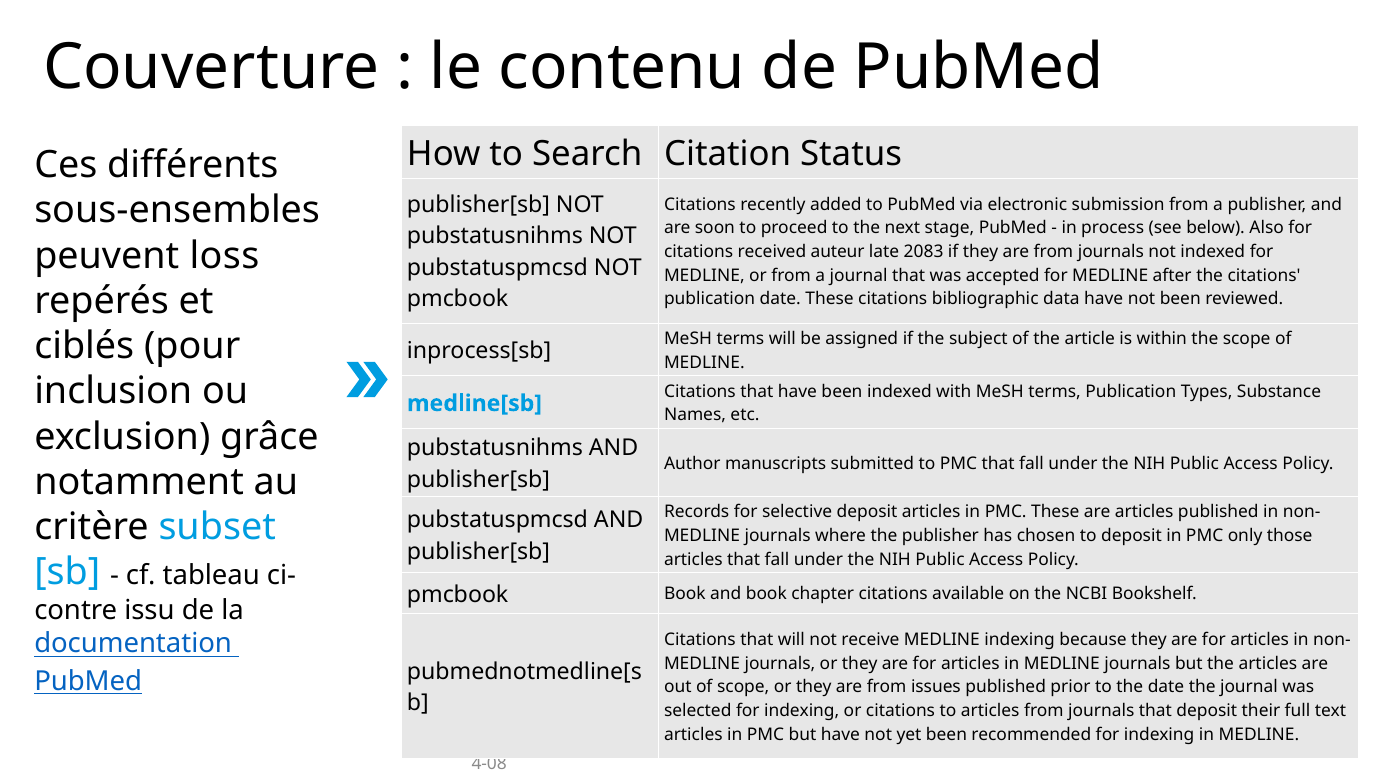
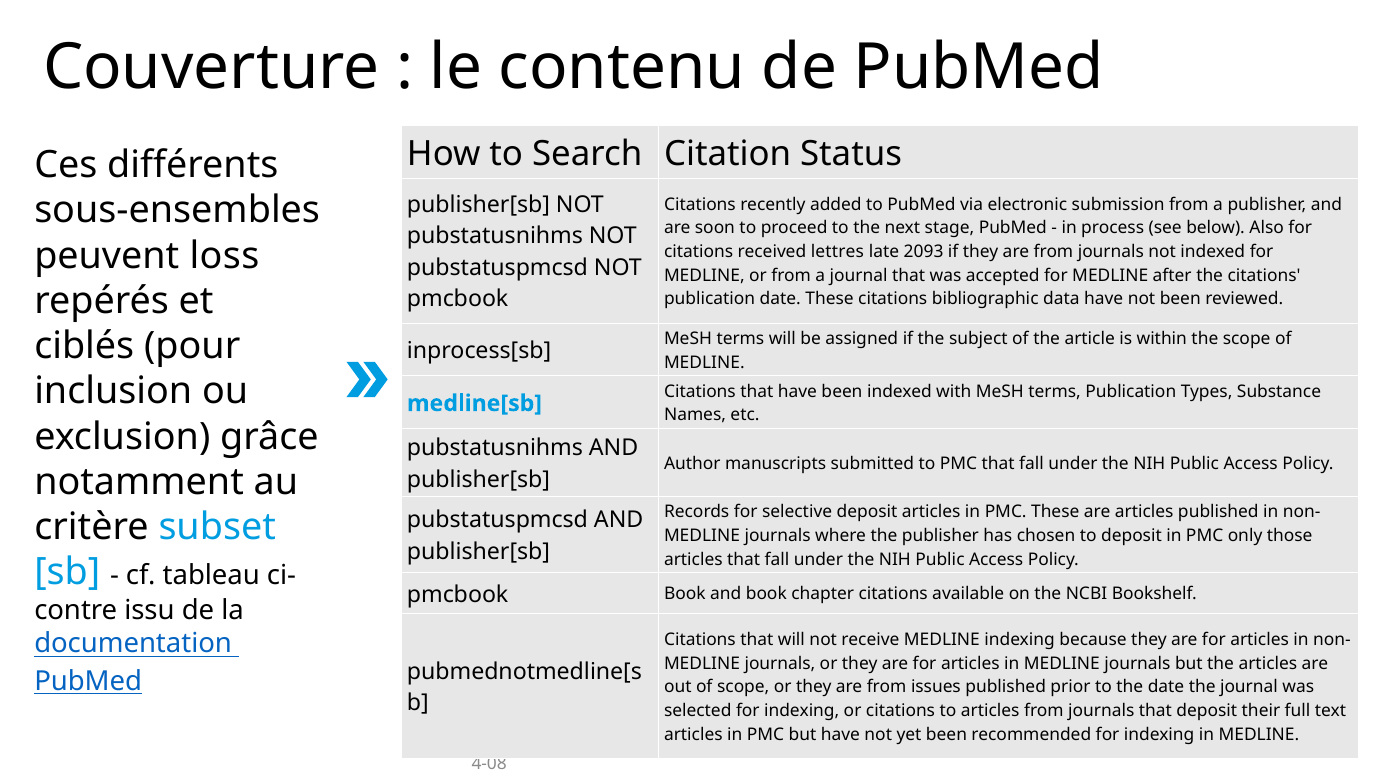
auteur: auteur -> lettres
2083: 2083 -> 2093
